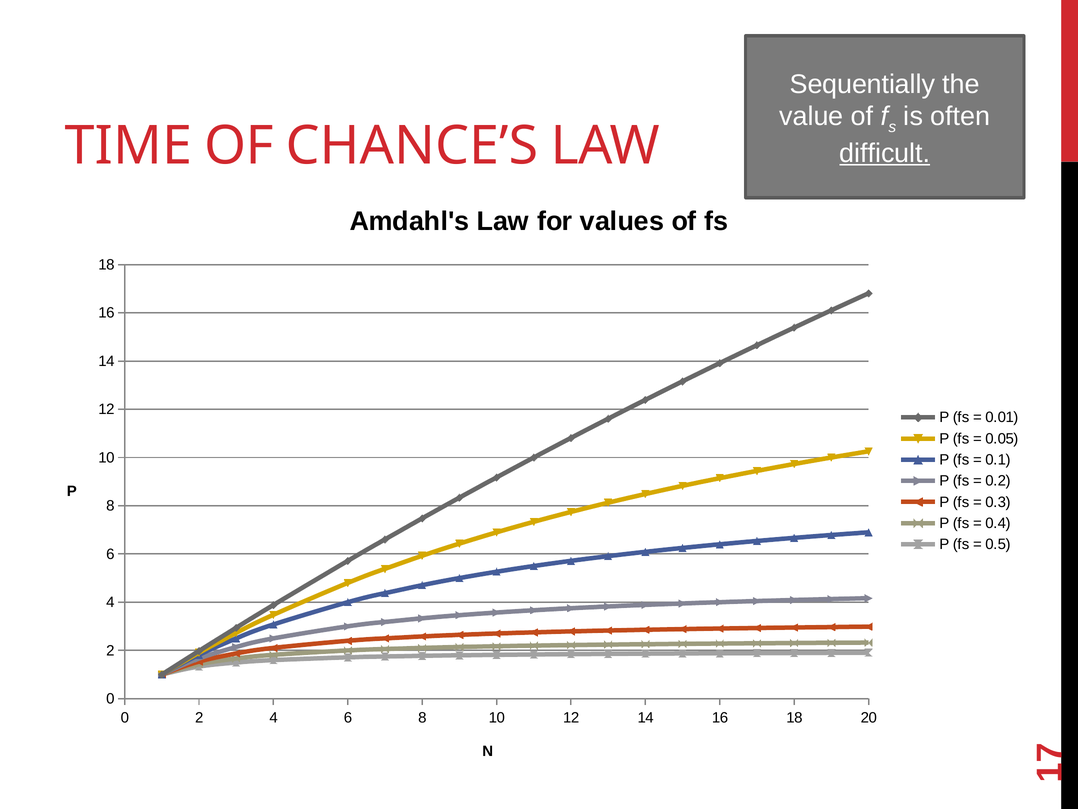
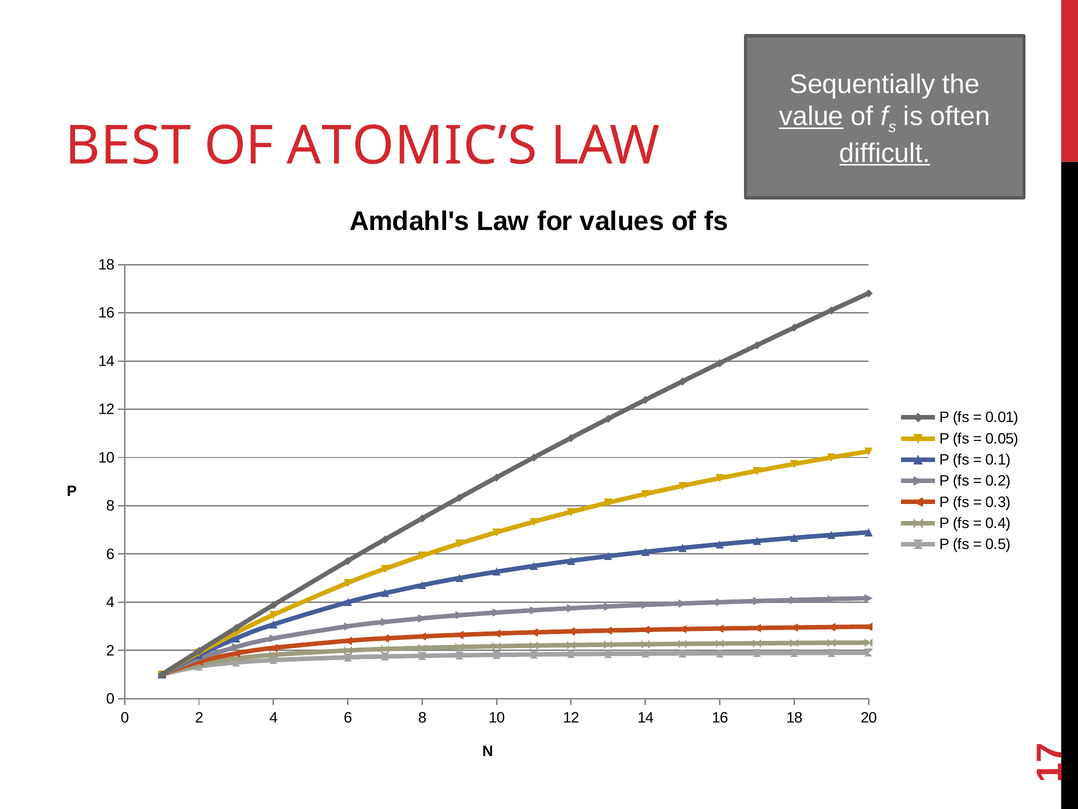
value underline: none -> present
TIME: TIME -> BEST
CHANCE’S: CHANCE’S -> ATOMIC’S
